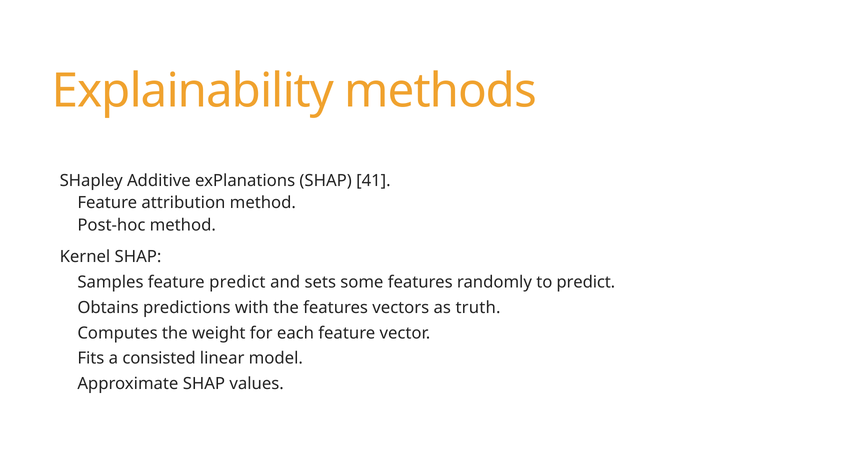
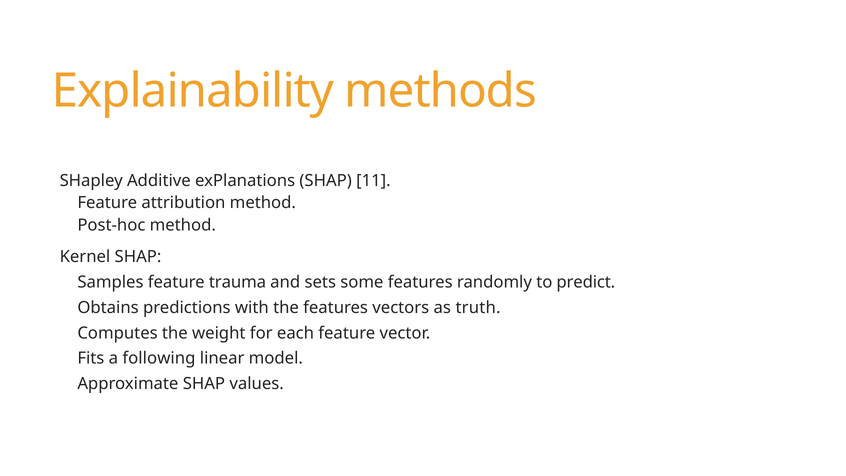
41: 41 -> 11
feature predict: predict -> trauma
consisted: consisted -> following
